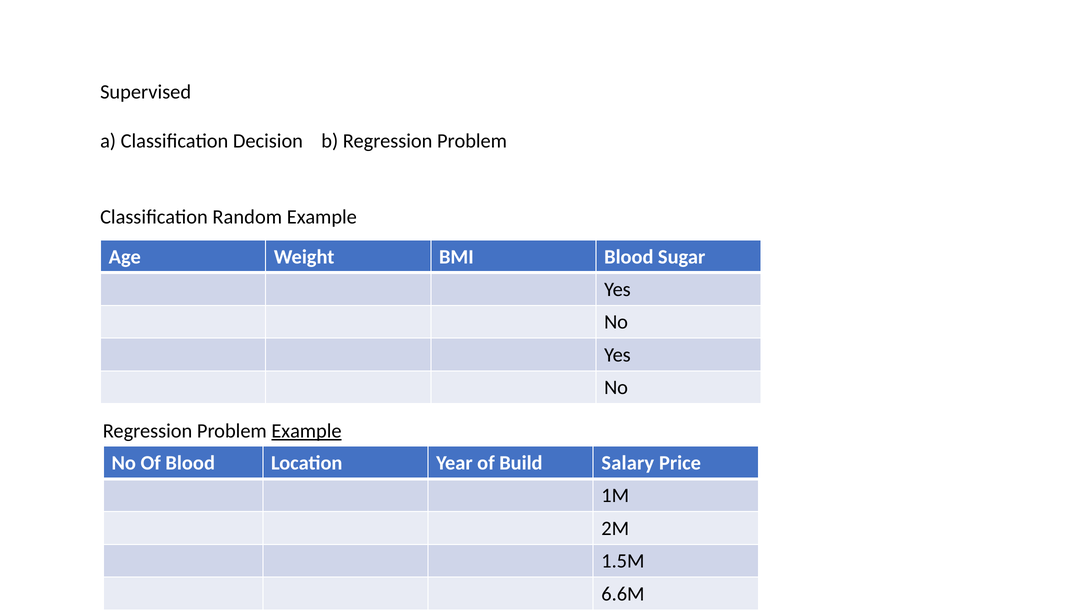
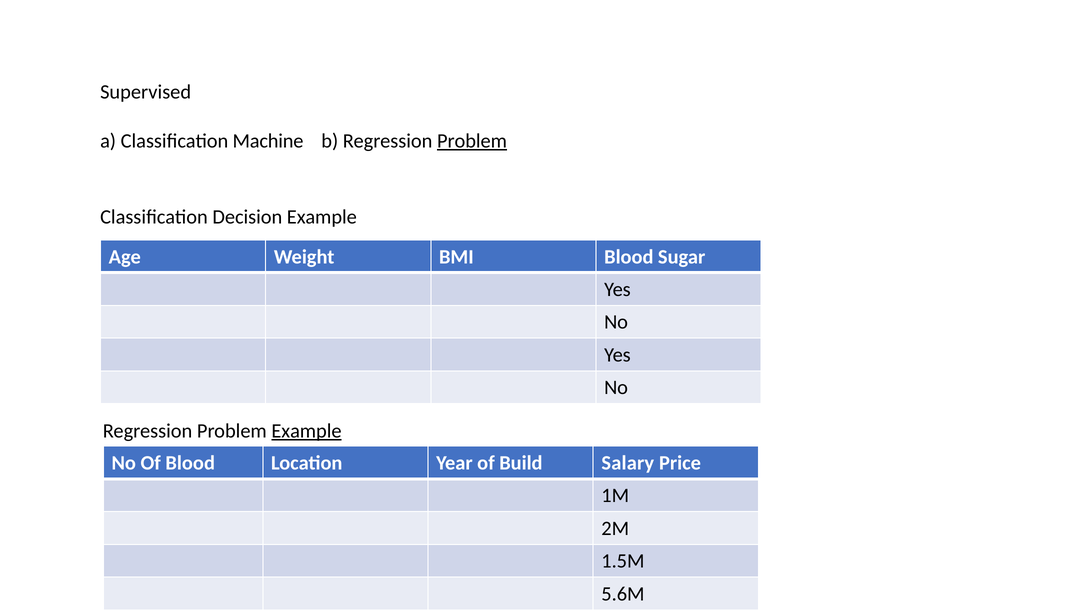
Decision: Decision -> Machine
Problem at (472, 141) underline: none -> present
Random: Random -> Decision
6.6M: 6.6M -> 5.6M
